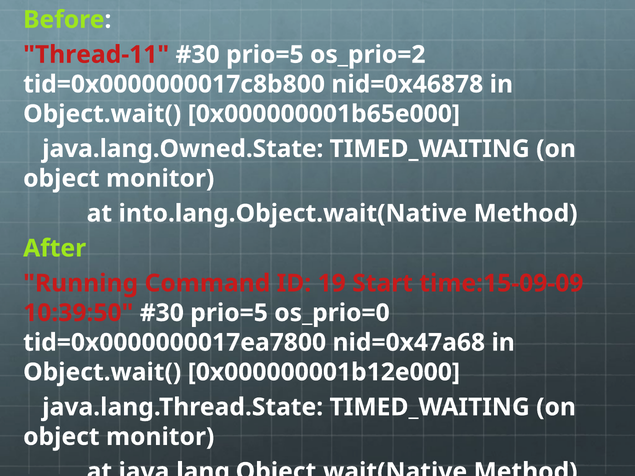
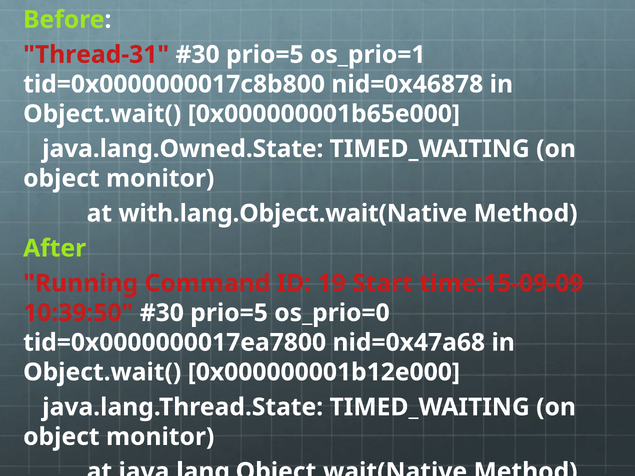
Thread-11: Thread-11 -> Thread-31
os_prio=2: os_prio=2 -> os_prio=1
into.lang.Object.wait(Native: into.lang.Object.wait(Native -> with.lang.Object.wait(Native
